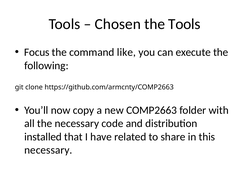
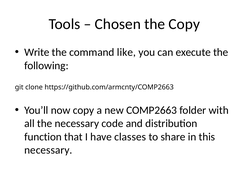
the Tools: Tools -> Copy
Focus: Focus -> Write
installed: installed -> function
related: related -> classes
